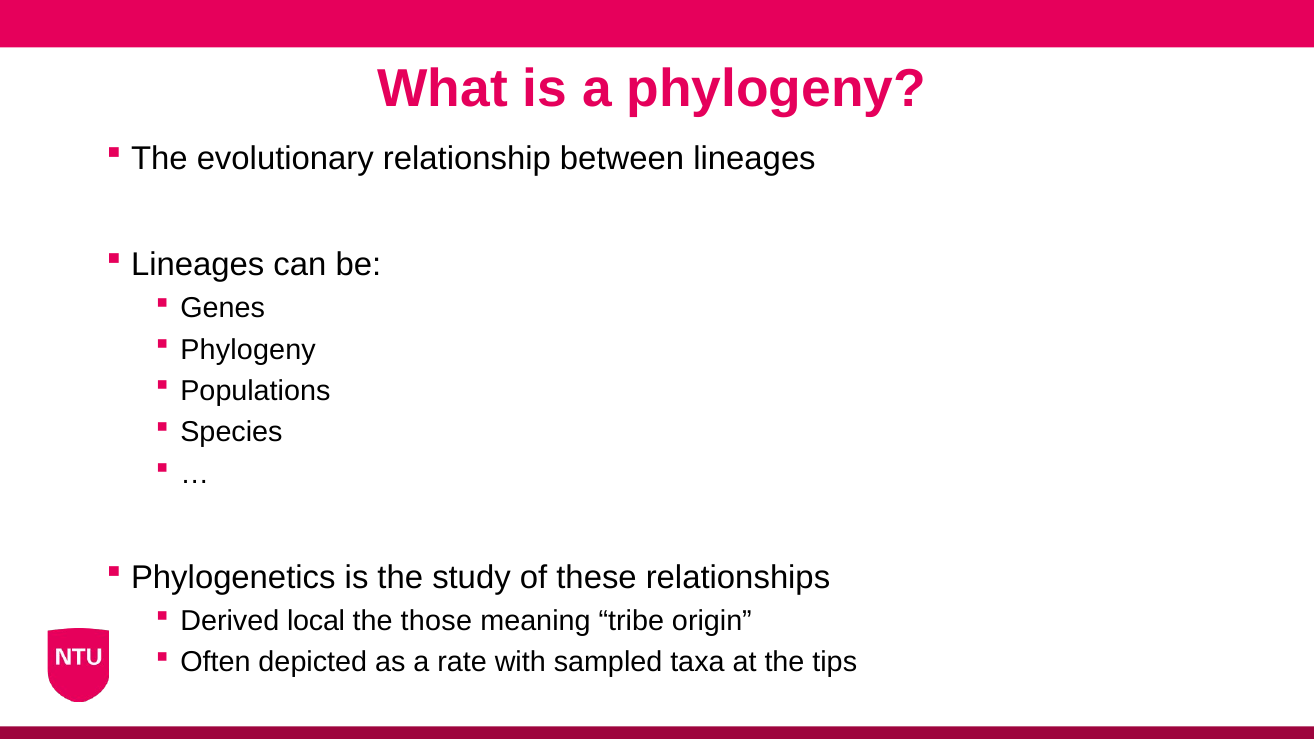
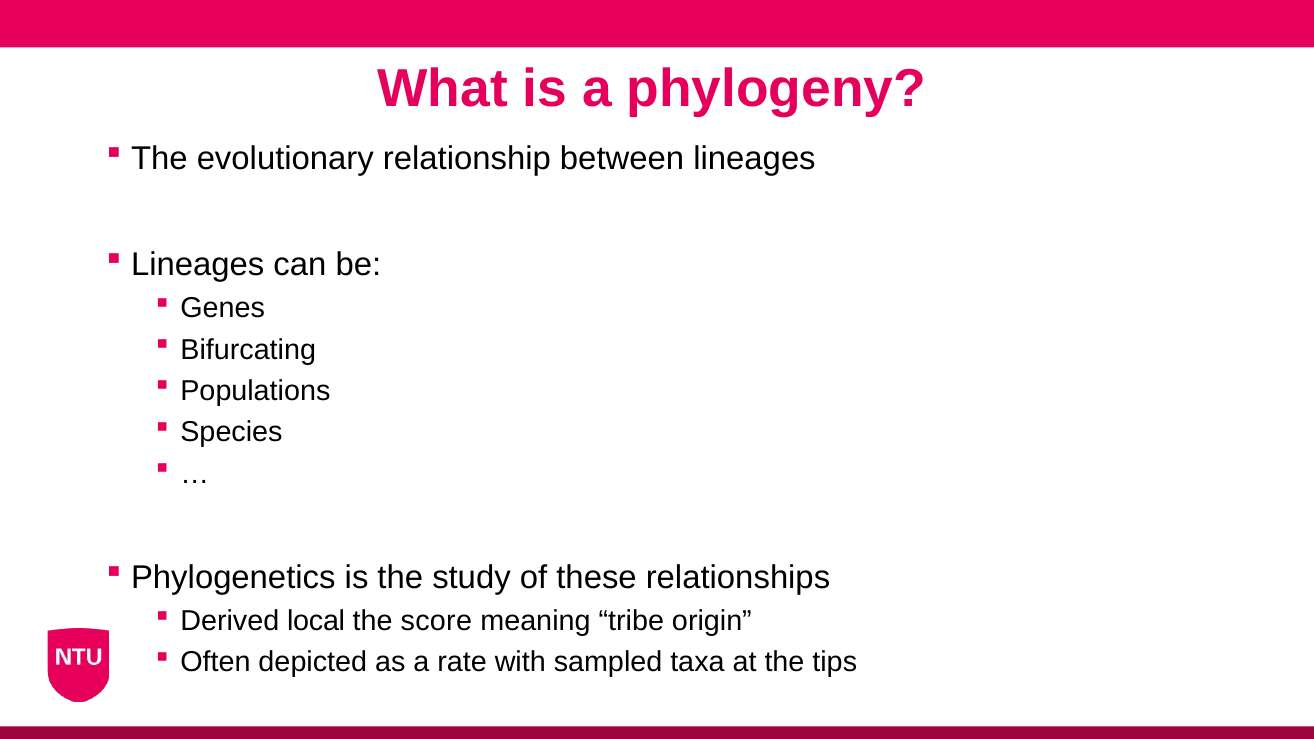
Phylogeny at (248, 350): Phylogeny -> Bifurcating
those: those -> score
